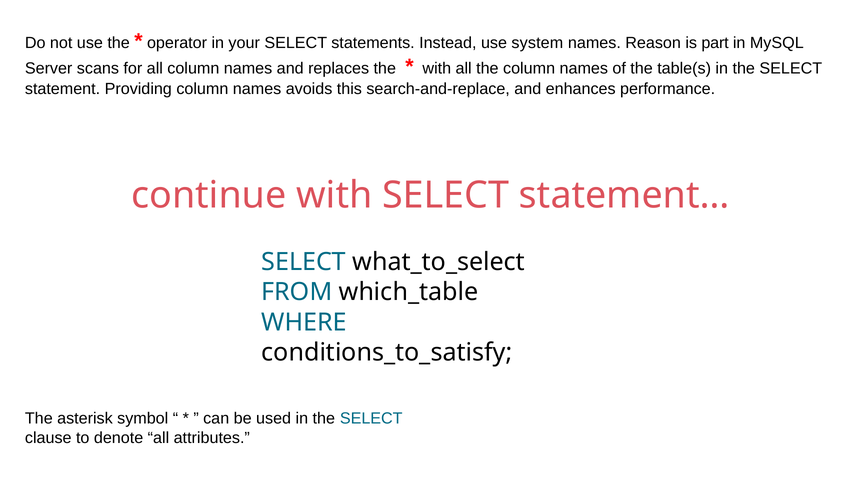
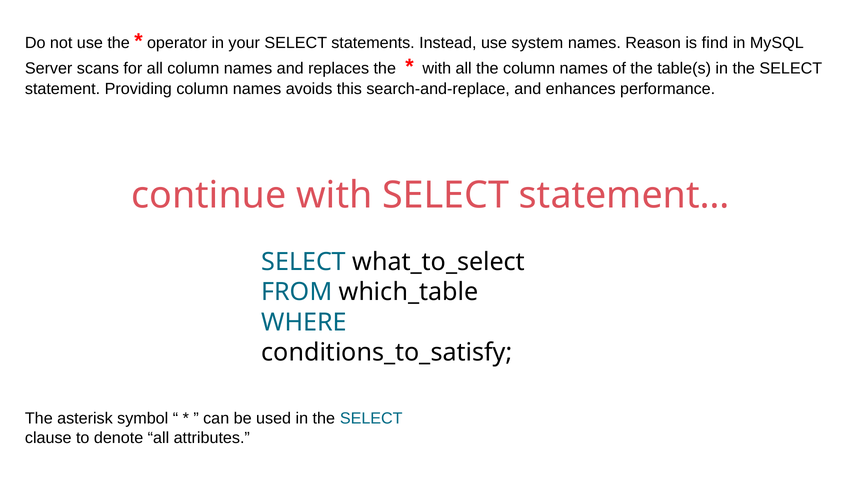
part: part -> find
